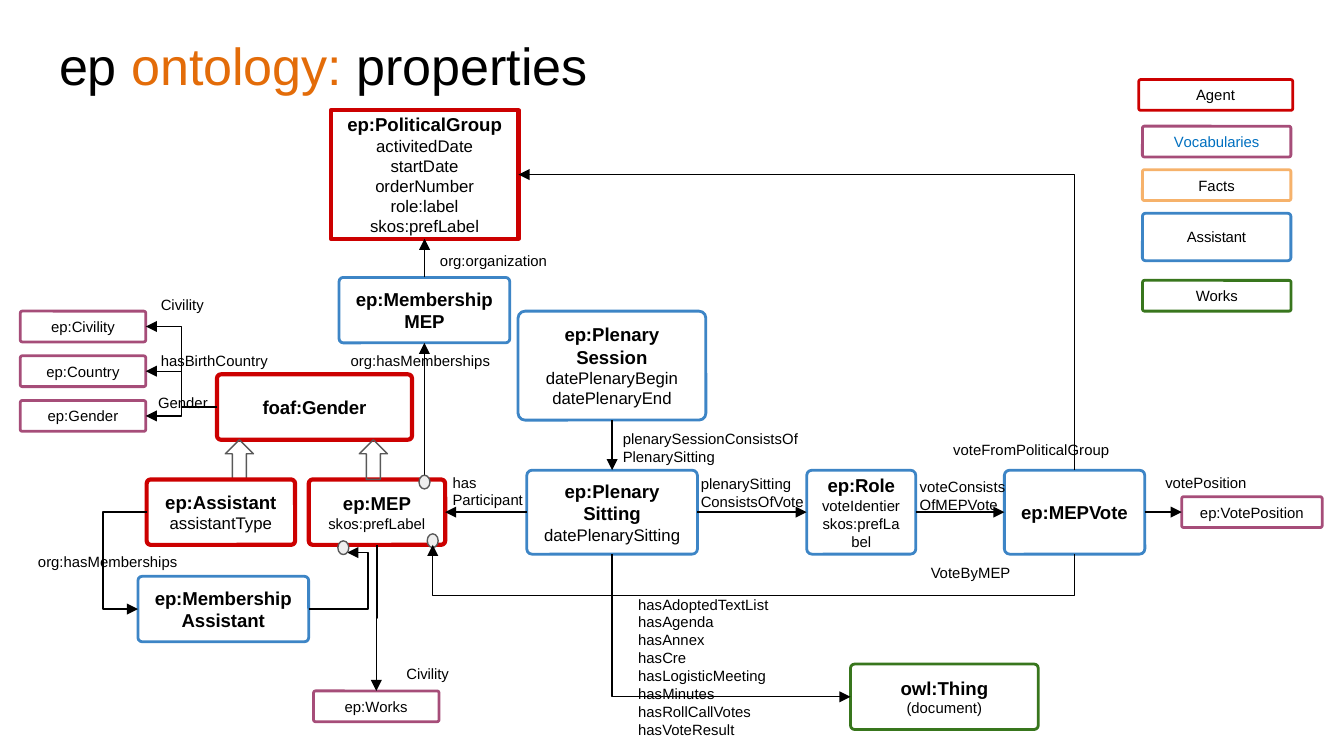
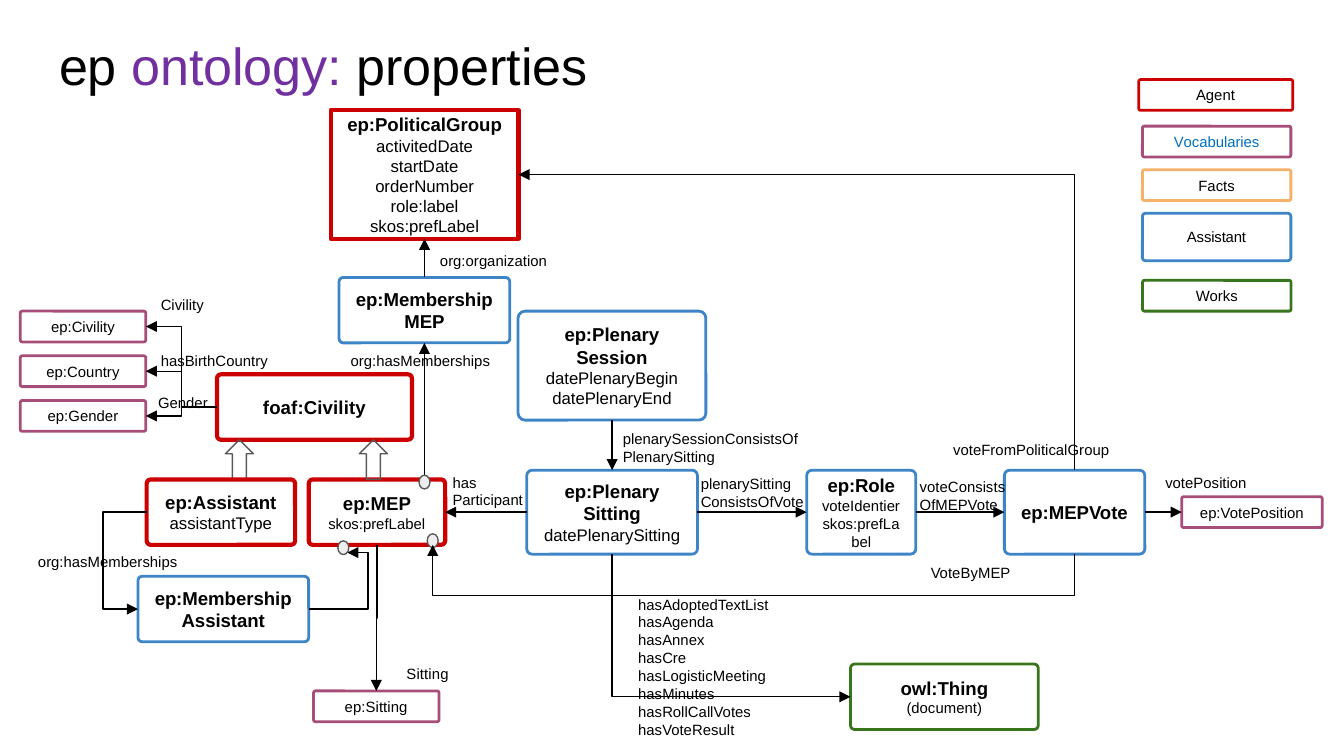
ontology colour: orange -> purple
foaf:Gender: foaf:Gender -> foaf:Civility
Civility at (428, 674): Civility -> Sitting
ep:Works: ep:Works -> ep:Sitting
